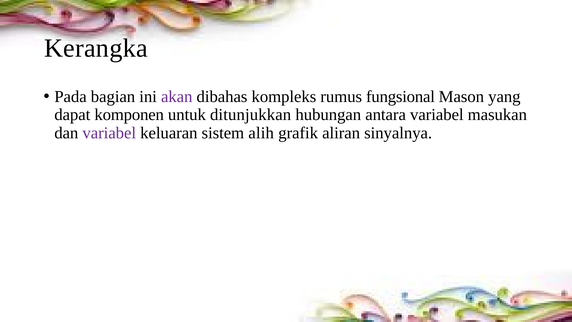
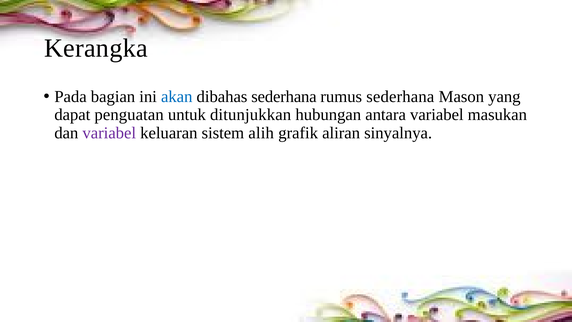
akan colour: purple -> blue
dibahas kompleks: kompleks -> sederhana
rumus fungsional: fungsional -> sederhana
komponen: komponen -> penguatan
